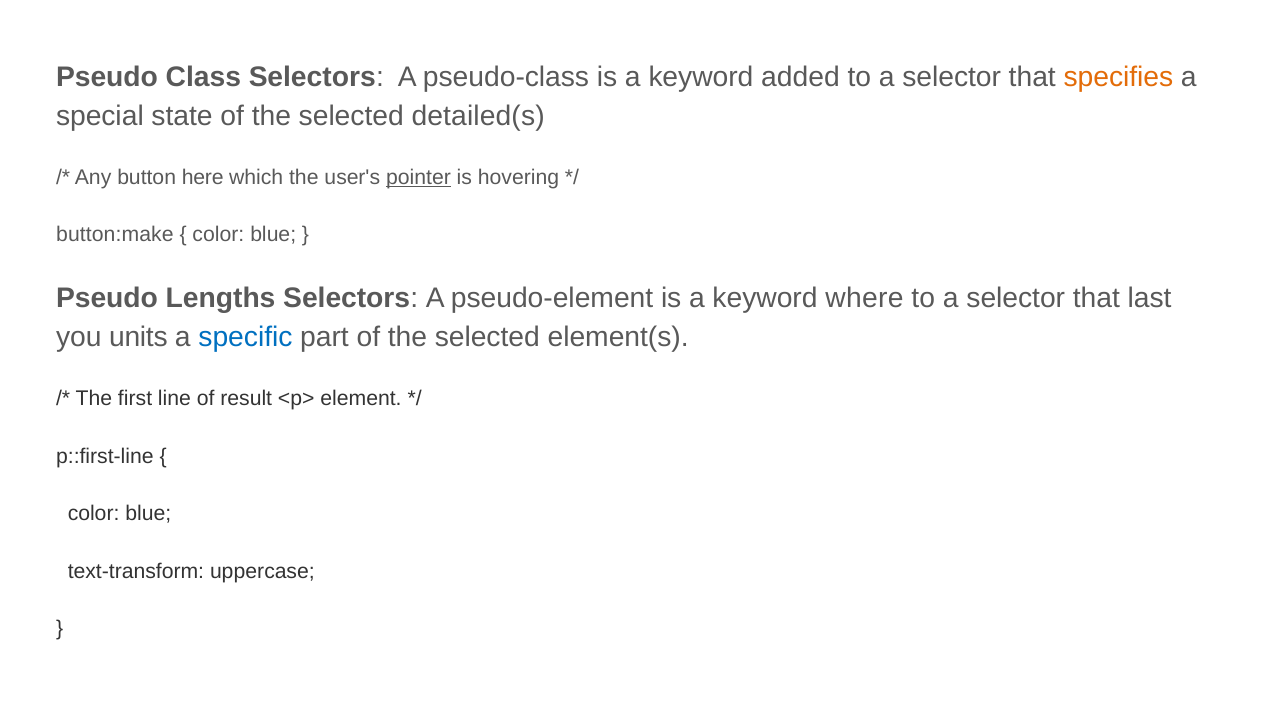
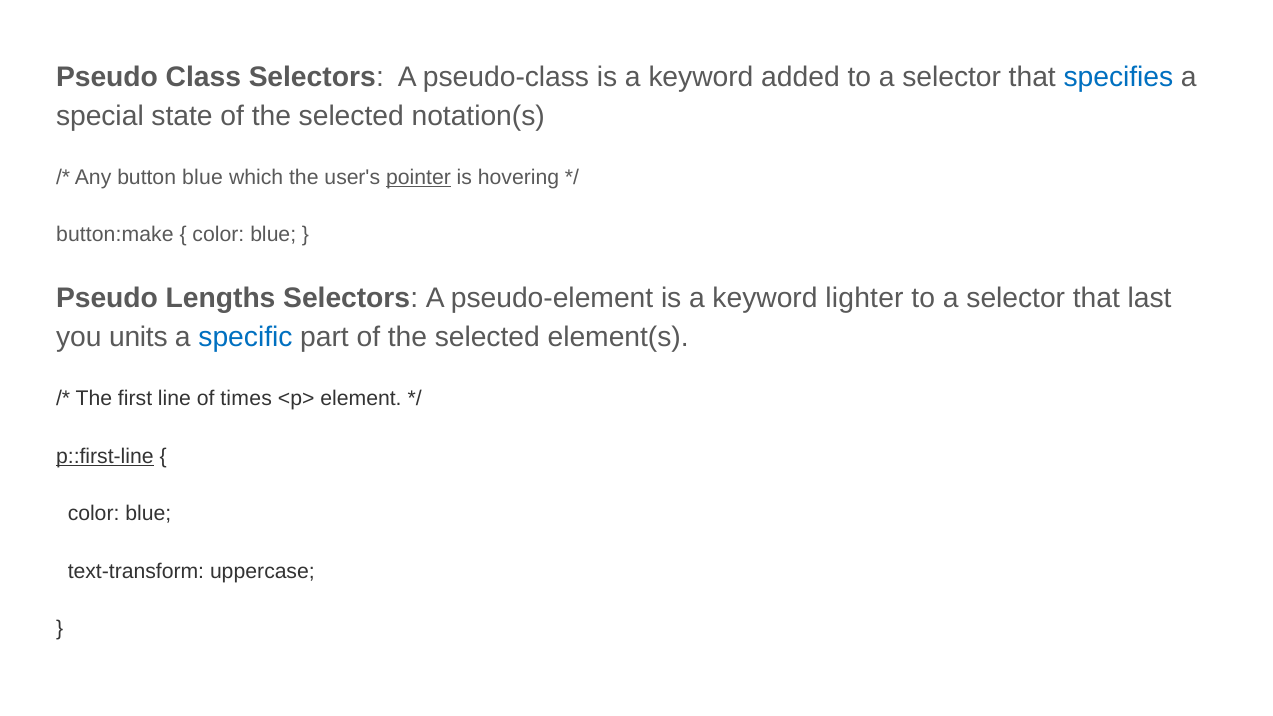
specifies colour: orange -> blue
detailed(s: detailed(s -> notation(s
button here: here -> blue
where: where -> lighter
result: result -> times
p::first-line underline: none -> present
